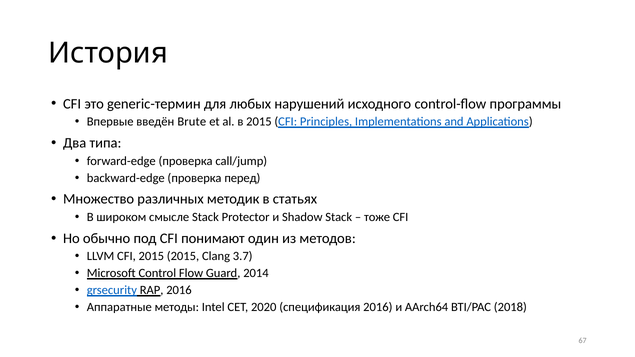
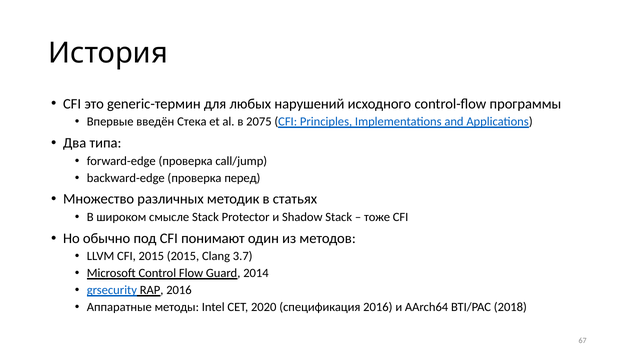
Brute: Brute -> Стека
в 2015: 2015 -> 2075
